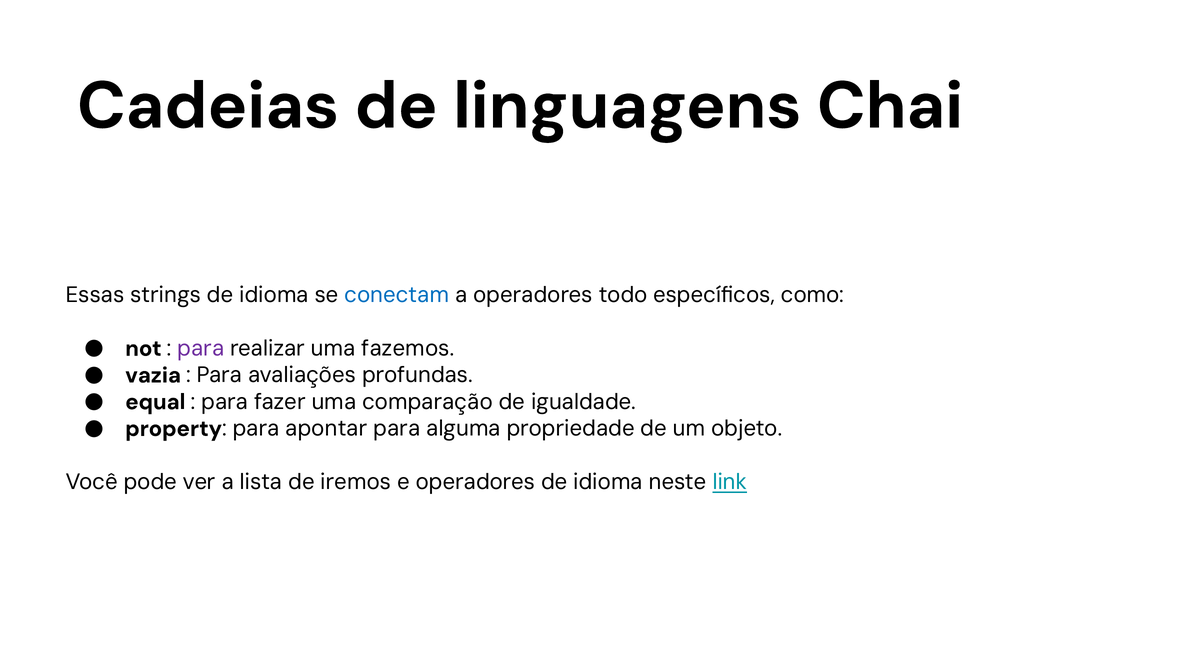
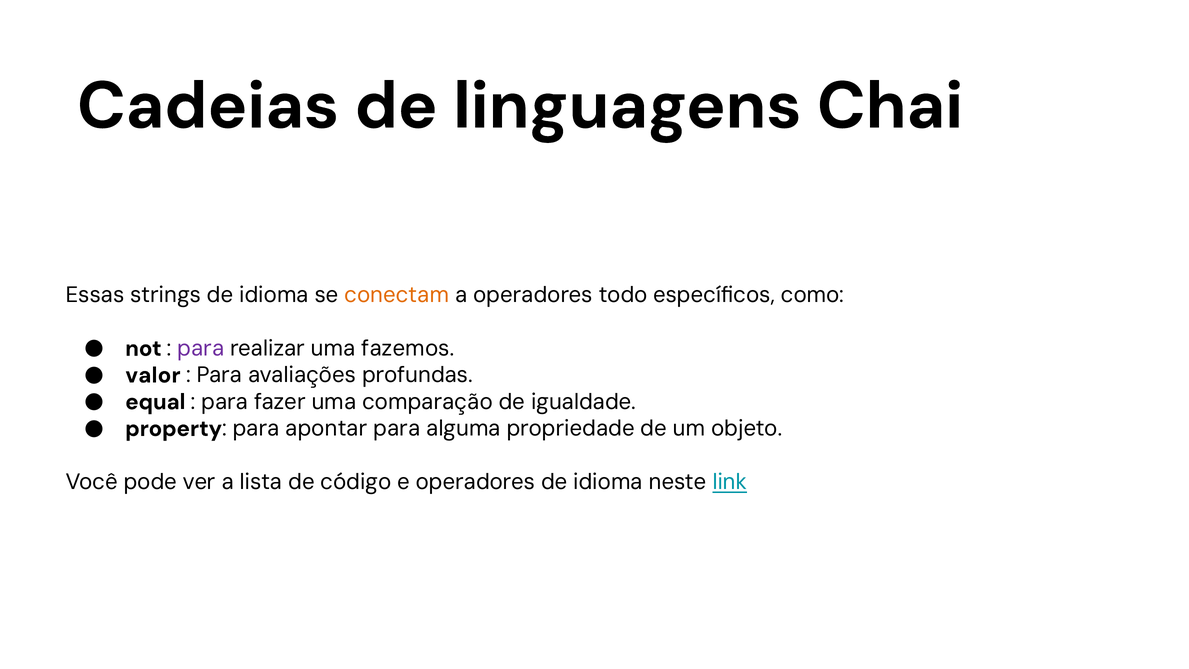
conectam colour: blue -> orange
vazia: vazia -> valor
iremos: iremos -> código
